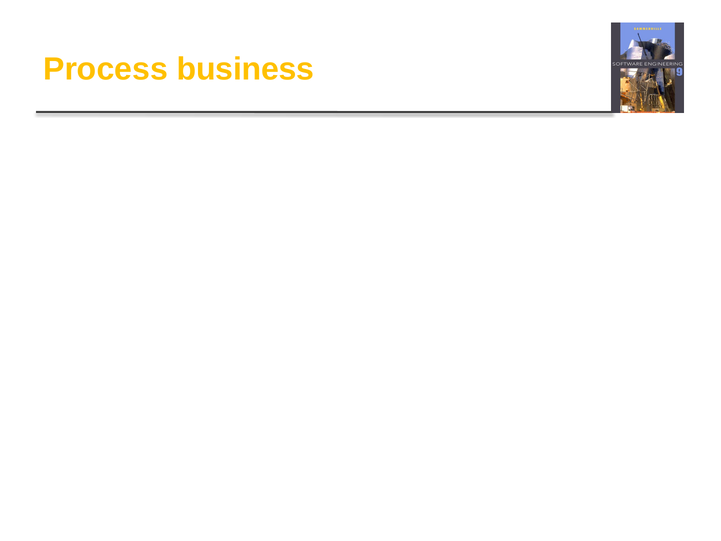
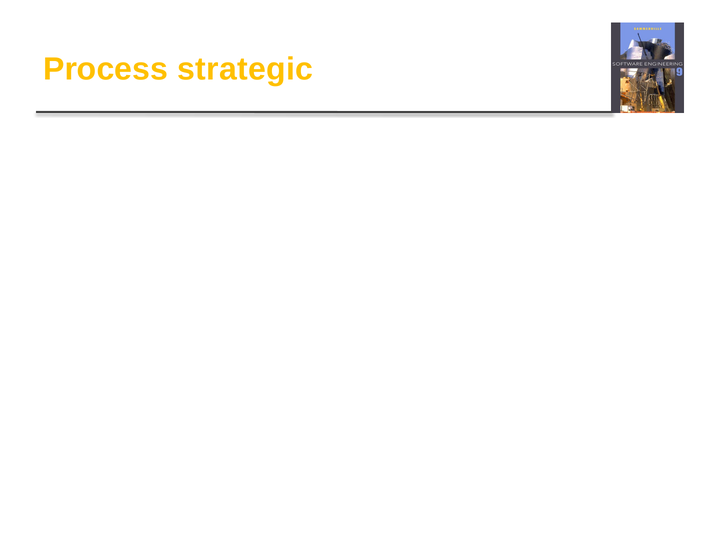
business: business -> strategic
